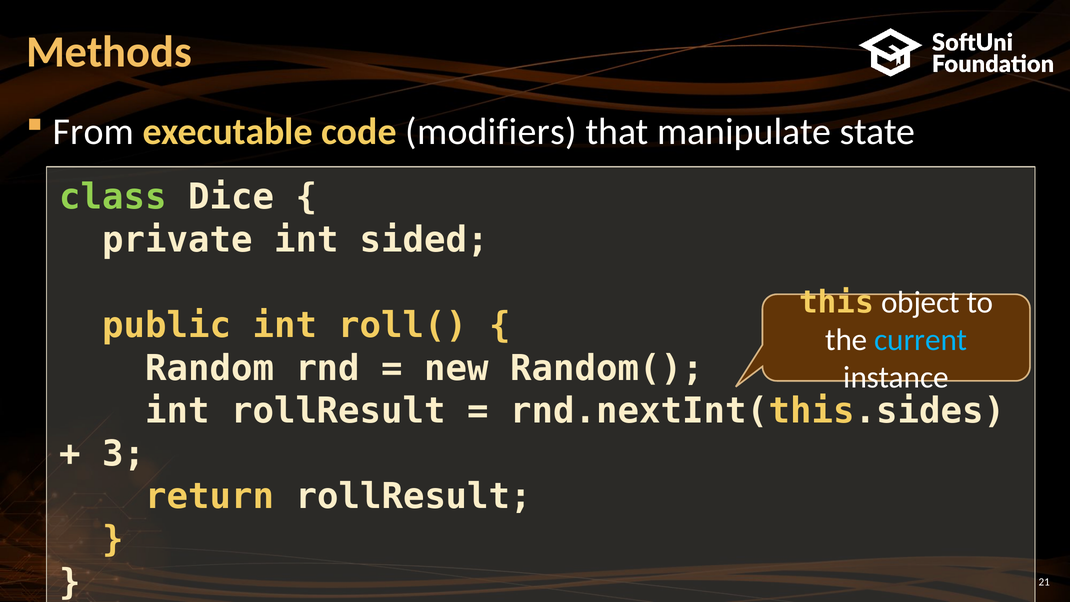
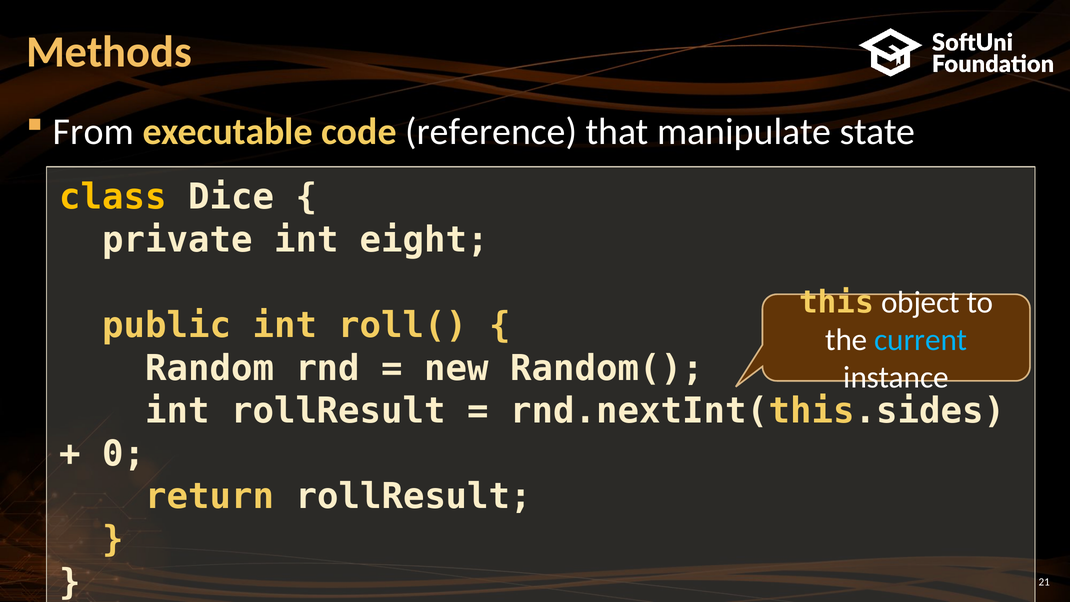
modifiers: modifiers -> reference
class colour: light green -> yellow
sided: sided -> eight
3: 3 -> 0
